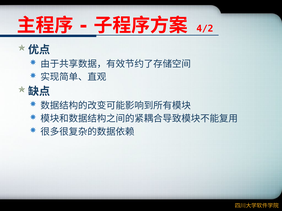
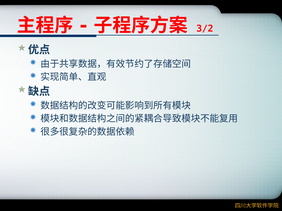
4/2: 4/2 -> 3/2
